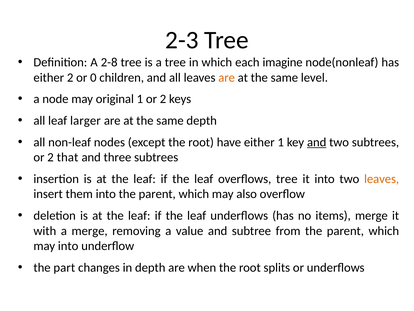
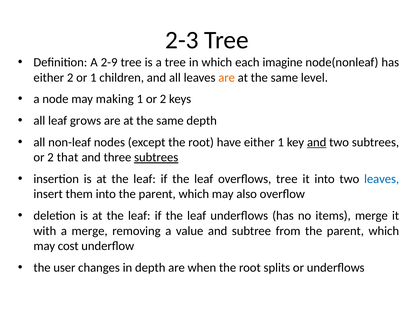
2-8: 2-8 -> 2-9
or 0: 0 -> 1
original: original -> making
larger: larger -> grows
subtrees at (156, 157) underline: none -> present
leaves at (382, 179) colour: orange -> blue
may into: into -> cost
part: part -> user
